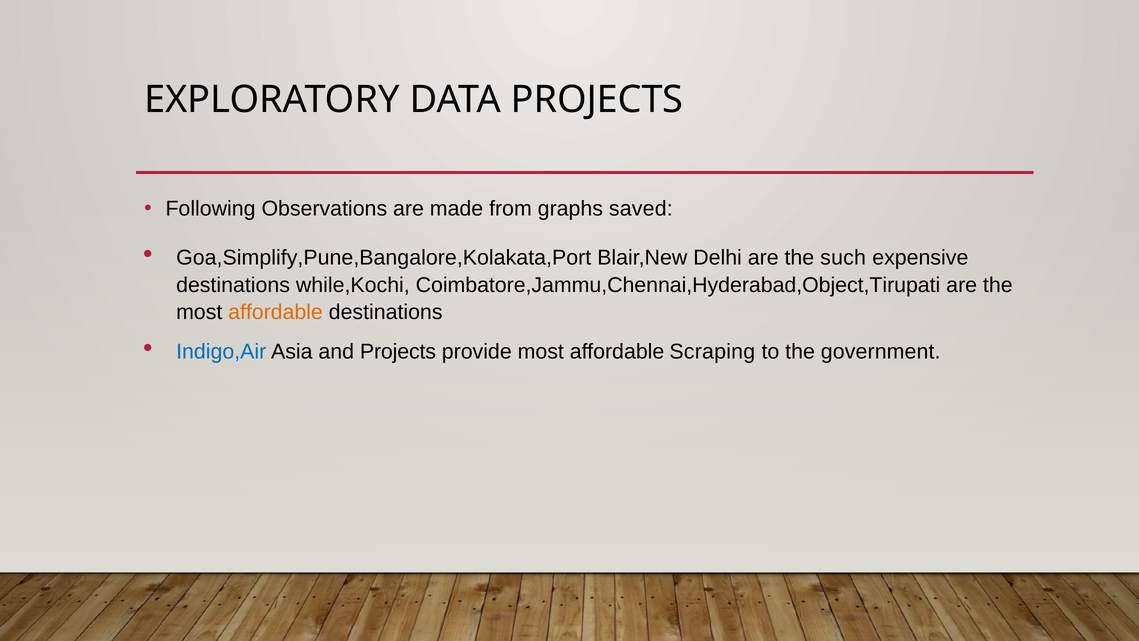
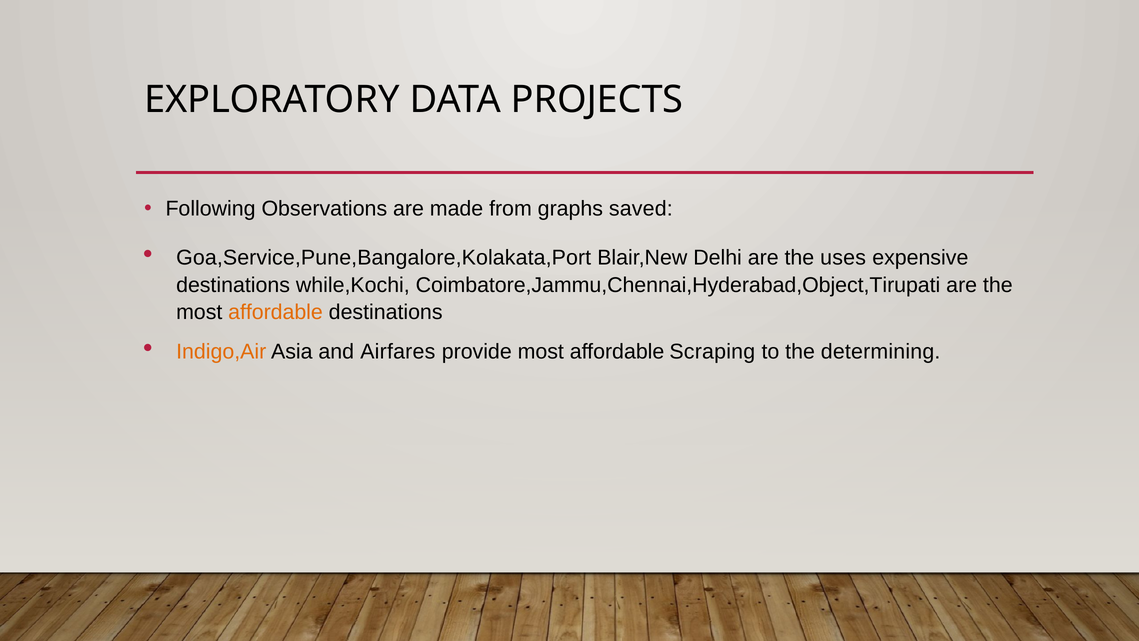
Goa,Simplify,Pune,Bangalore,Kolakata,Port: Goa,Simplify,Pune,Bangalore,Kolakata,Port -> Goa,Service,Pune,Bangalore,Kolakata,Port
such: such -> uses
Indigo,Air colour: blue -> orange
and Projects: Projects -> Airfares
government: government -> determining
